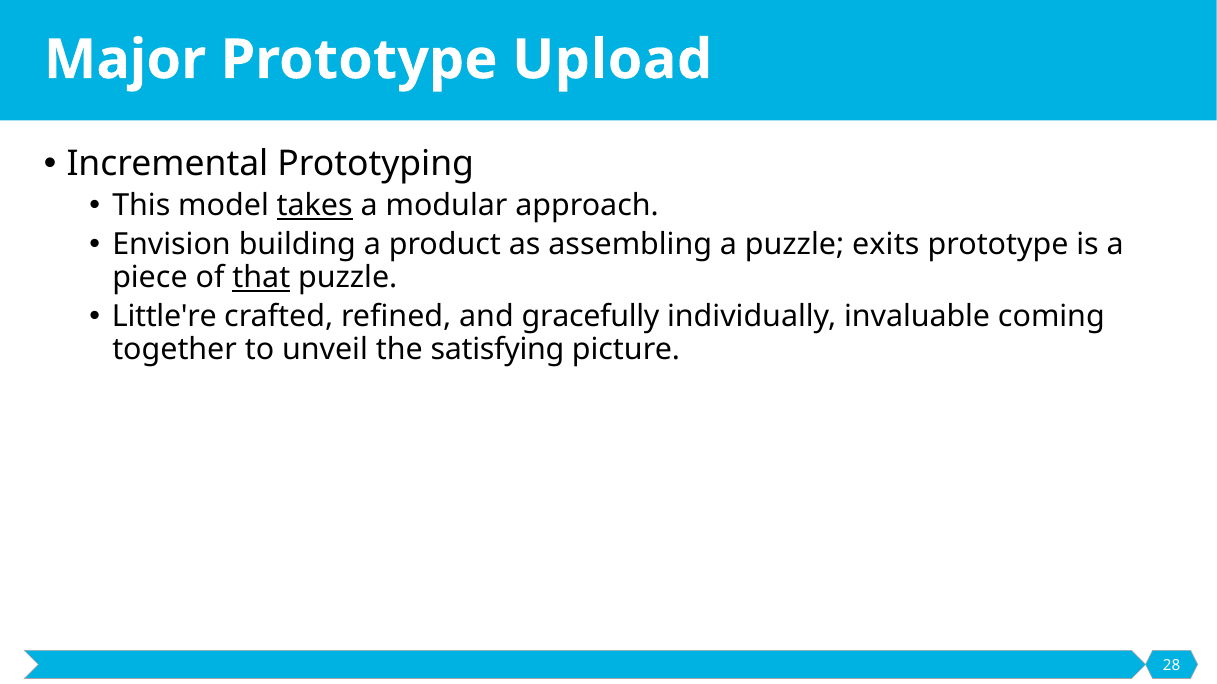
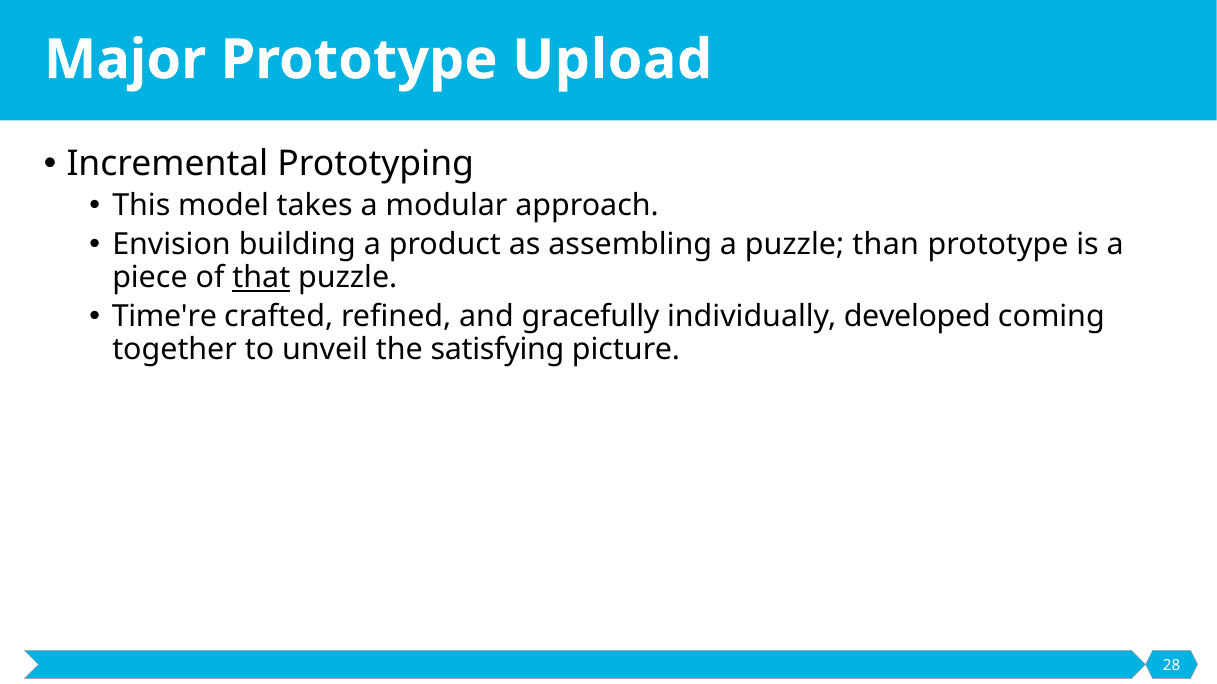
takes underline: present -> none
exits: exits -> than
Little're: Little're -> Time're
invaluable: invaluable -> developed
